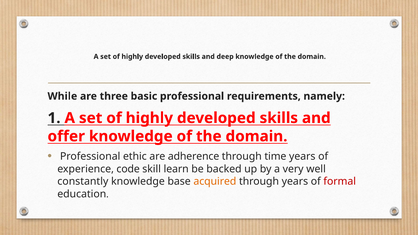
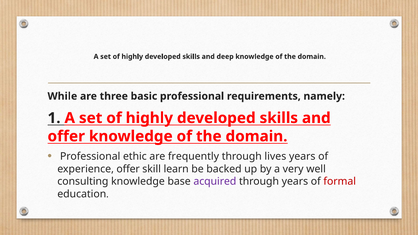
adherence: adherence -> frequently
time: time -> lives
experience code: code -> offer
constantly: constantly -> consulting
acquired colour: orange -> purple
